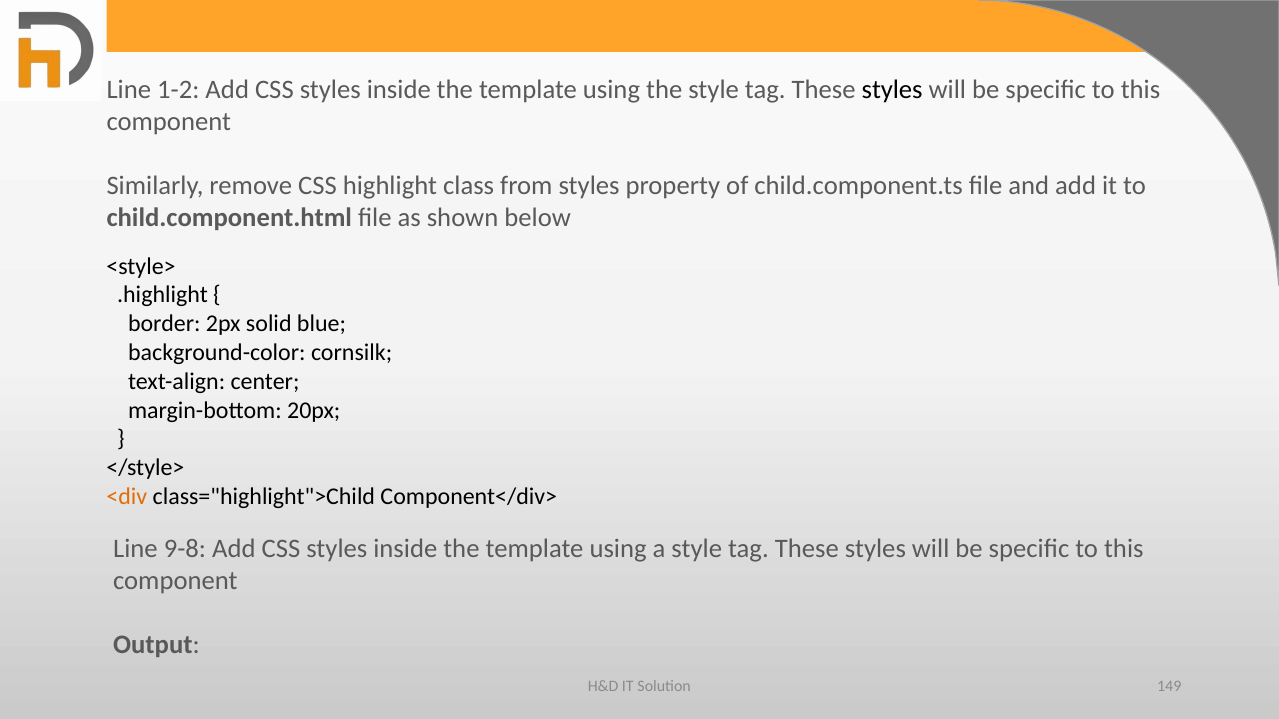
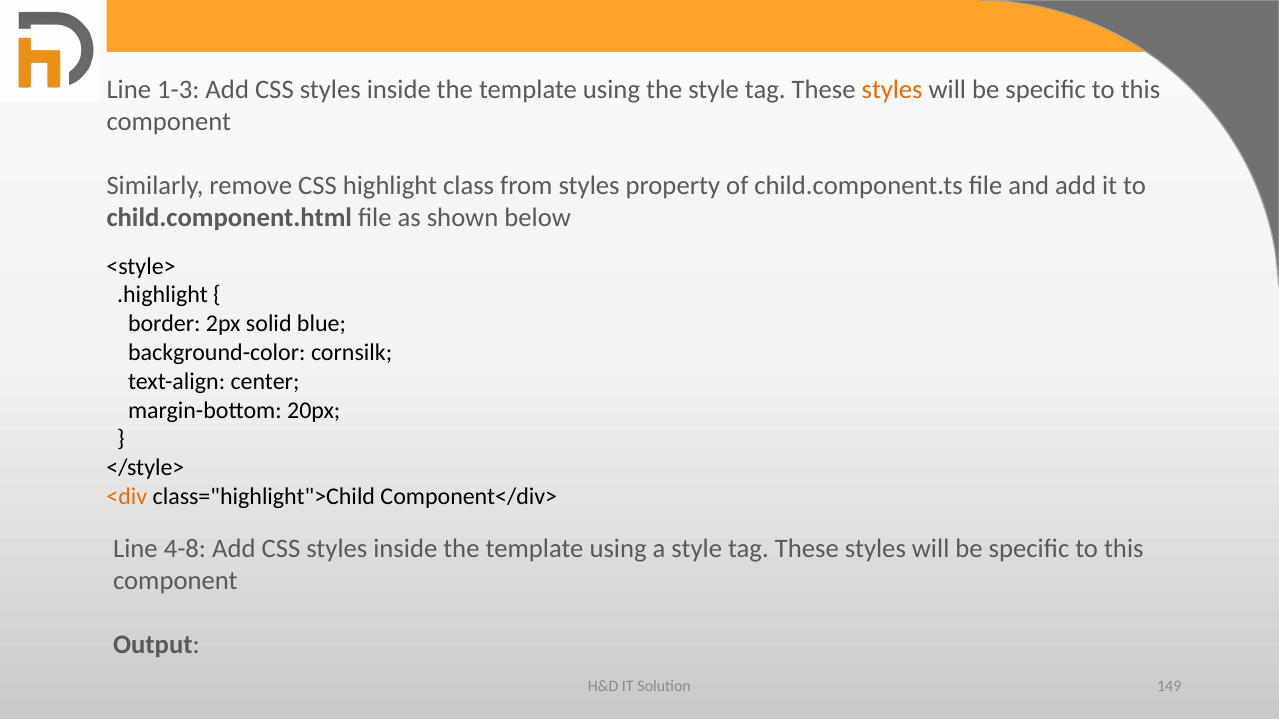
1-2: 1-2 -> 1-3
styles at (892, 90) colour: black -> orange
9-8: 9-8 -> 4-8
